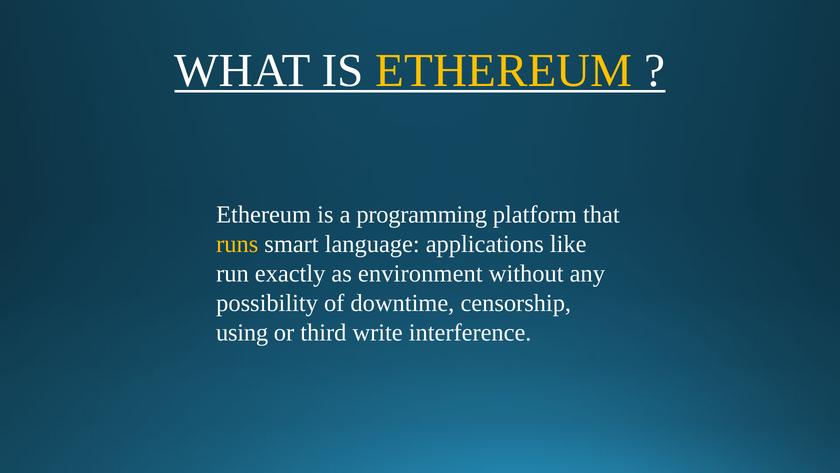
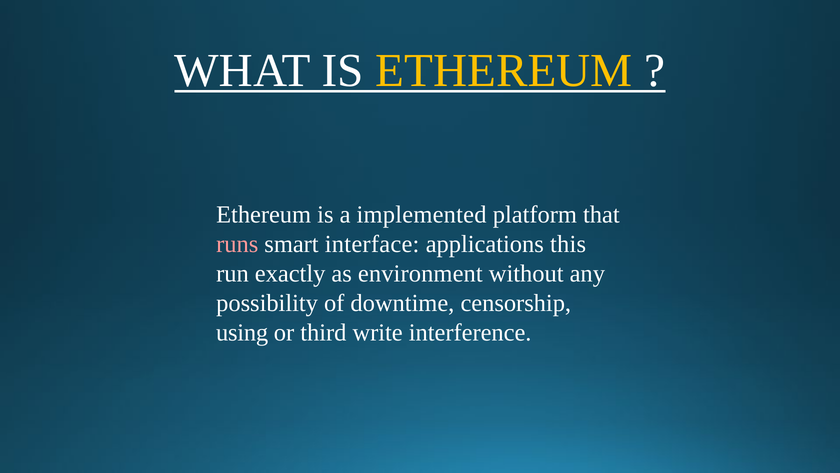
programming: programming -> implemented
runs colour: yellow -> pink
language: language -> interface
like: like -> this
